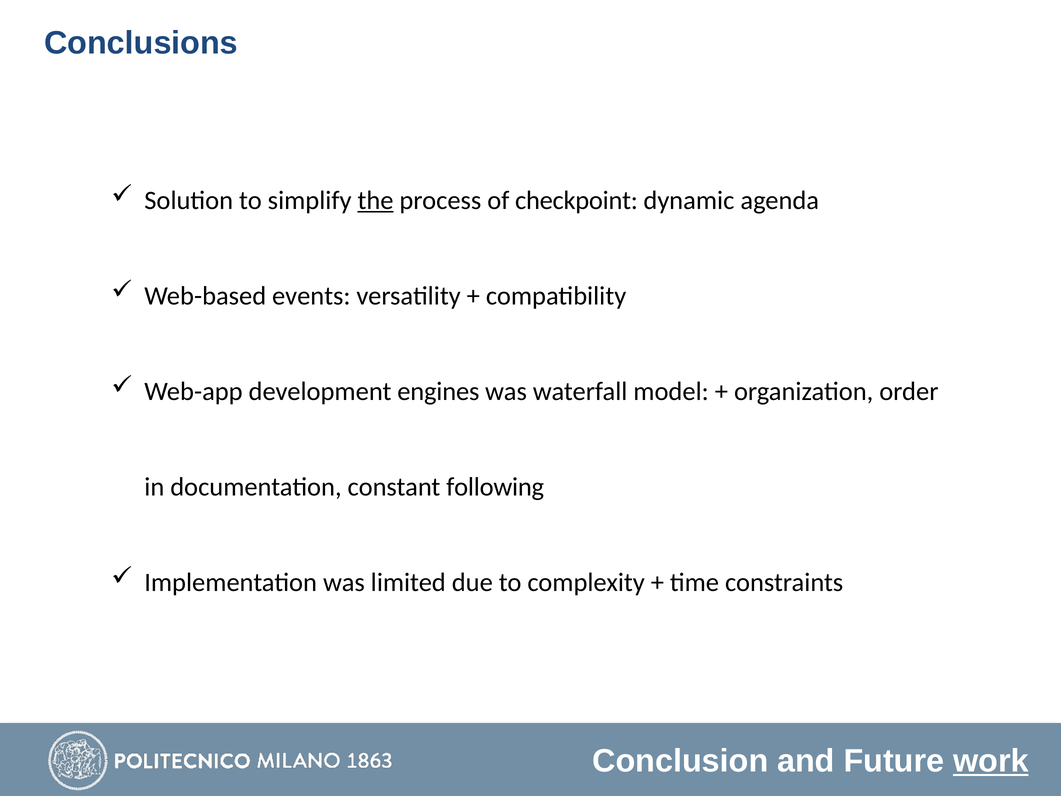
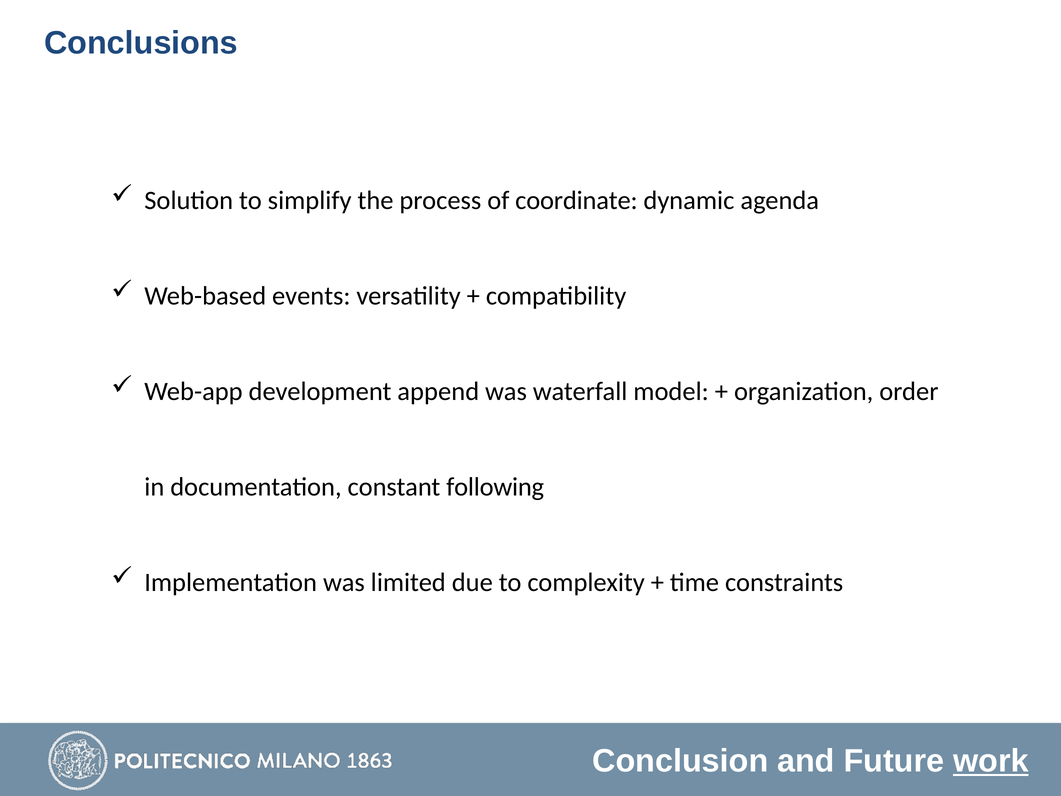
the underline: present -> none
checkpoint: checkpoint -> coordinate
engines: engines -> append
